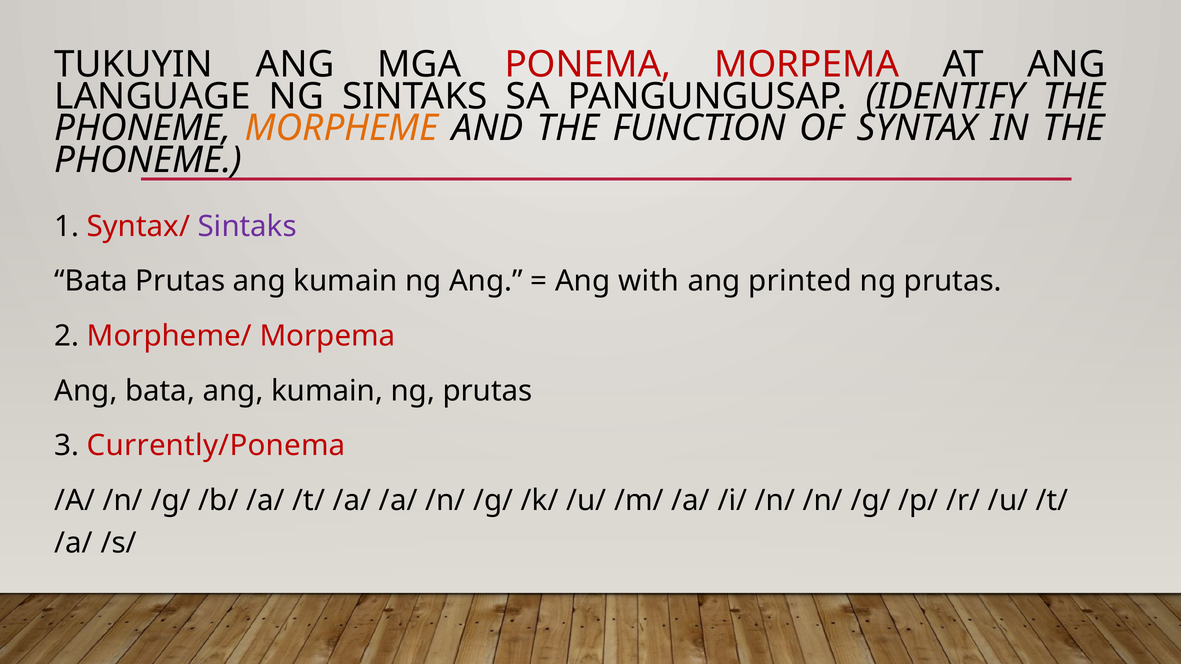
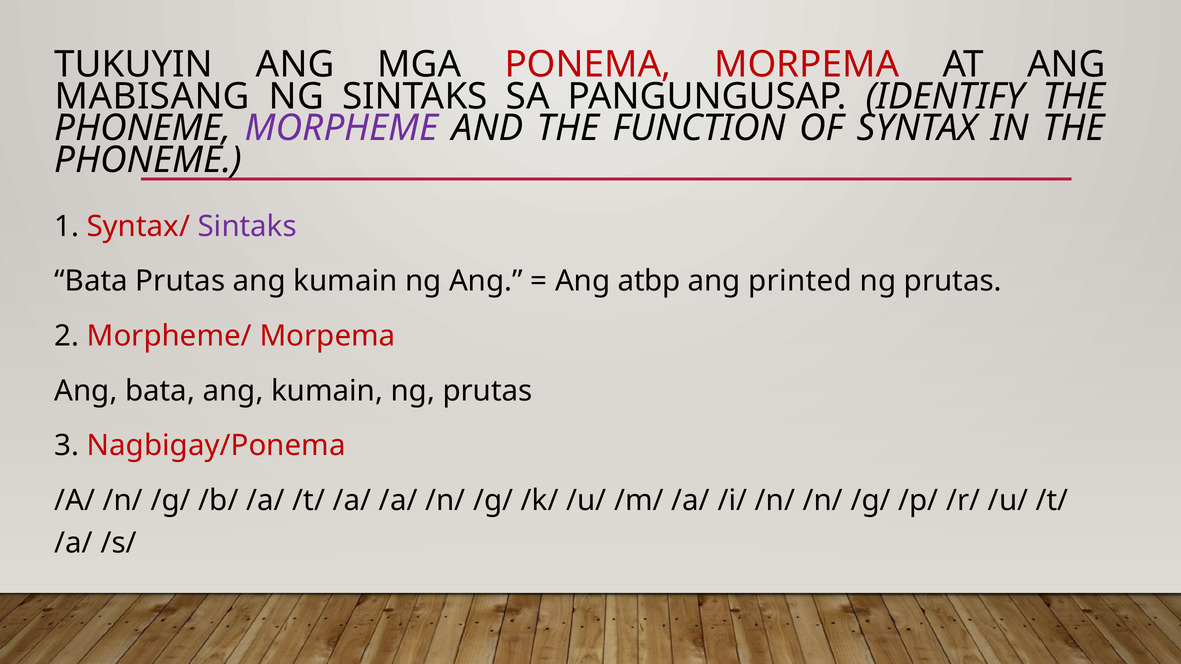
LANGUAGE: LANGUAGE -> MABISANG
MORPHEME colour: orange -> purple
with: with -> atbp
Currently/Ponema: Currently/Ponema -> Nagbigay/Ponema
